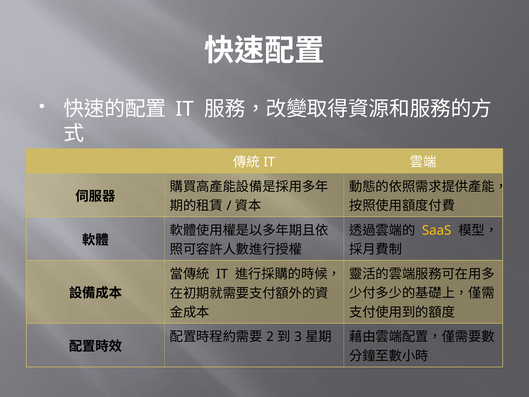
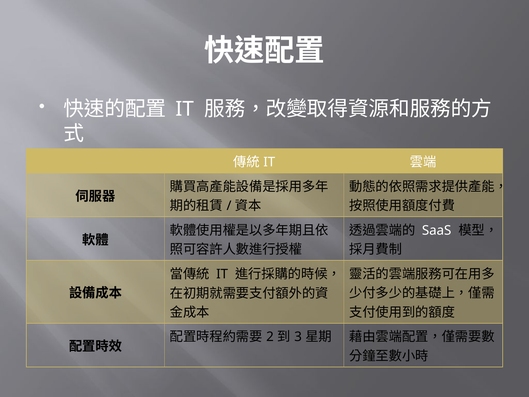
SaaS colour: yellow -> white
